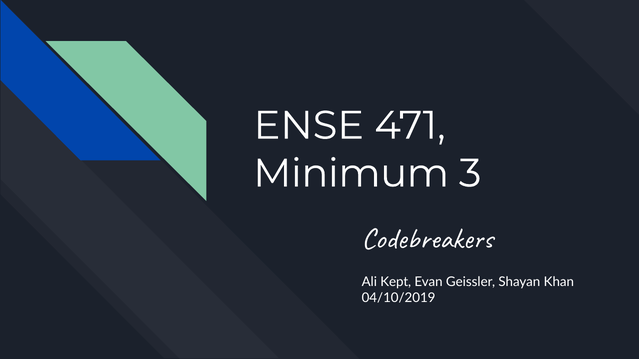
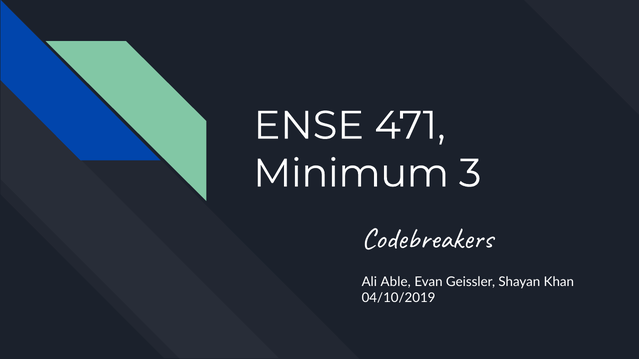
Kept: Kept -> Able
